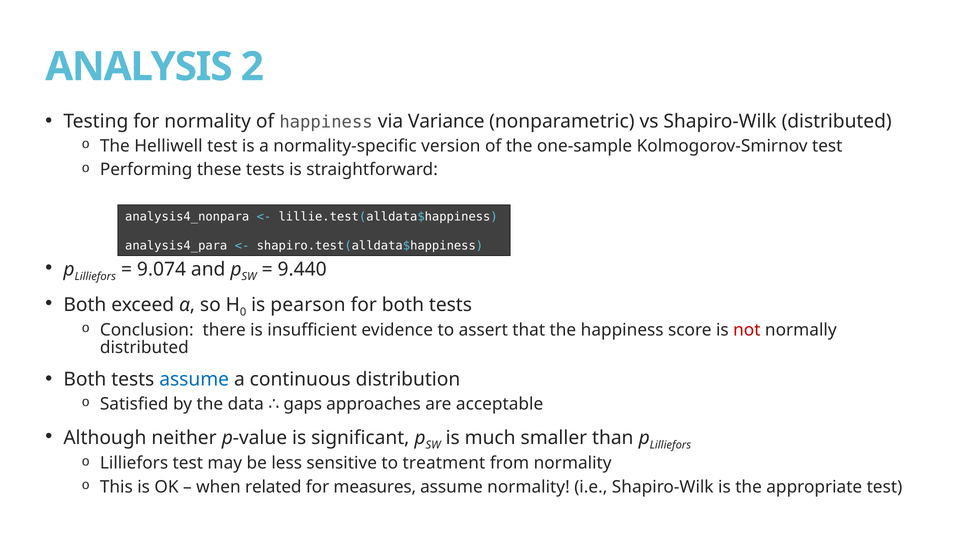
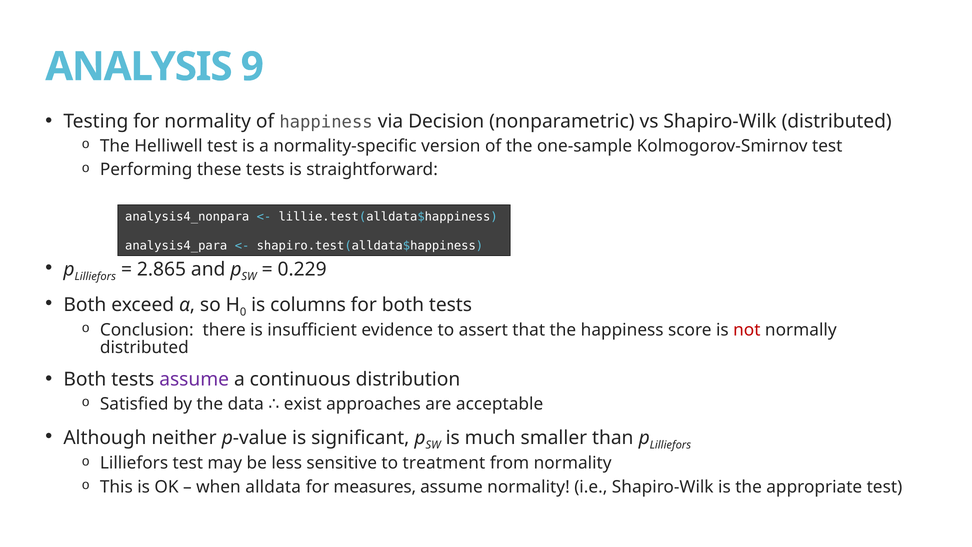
2: 2 -> 9
Variance: Variance -> Decision
9.074: 9.074 -> 2.865
9.440: 9.440 -> 0.229
pearson: pearson -> columns
assume at (194, 379) colour: blue -> purple
gaps: gaps -> exist
related: related -> alldata
